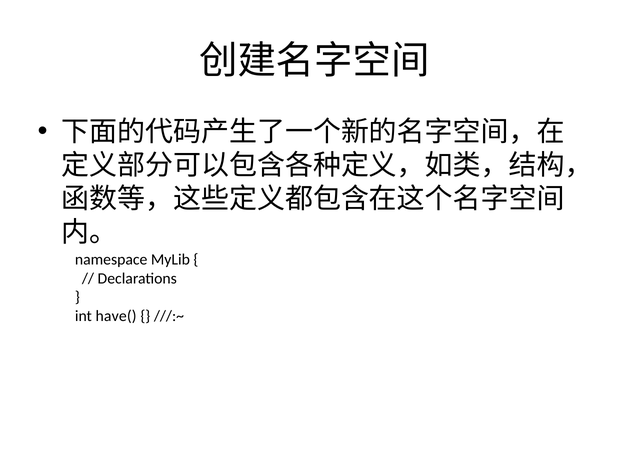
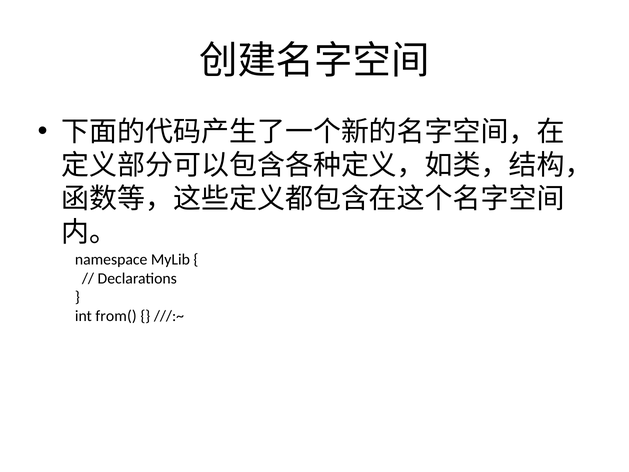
have(: have( -> from(
